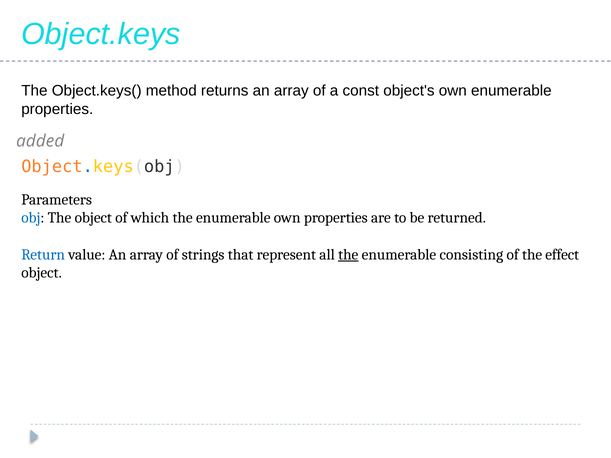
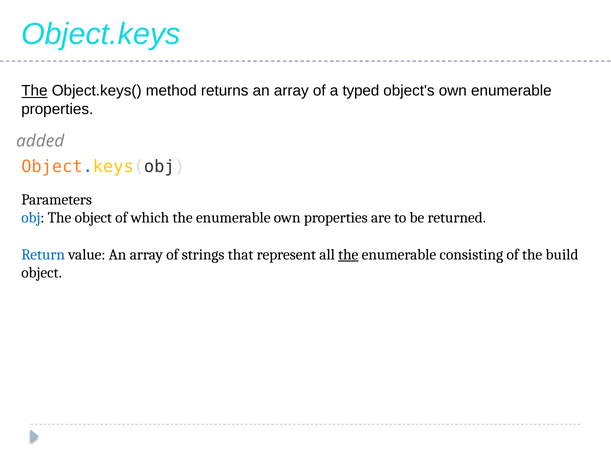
The at (34, 91) underline: none -> present
const: const -> typed
effect: effect -> build
